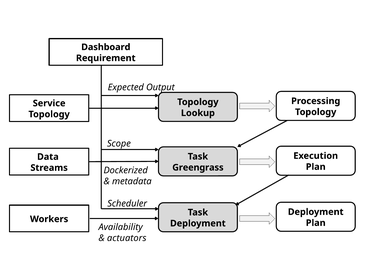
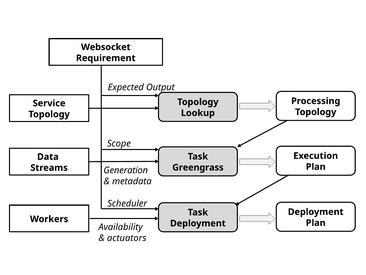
Dashboard: Dashboard -> Websocket
Dockerized: Dockerized -> Generation
